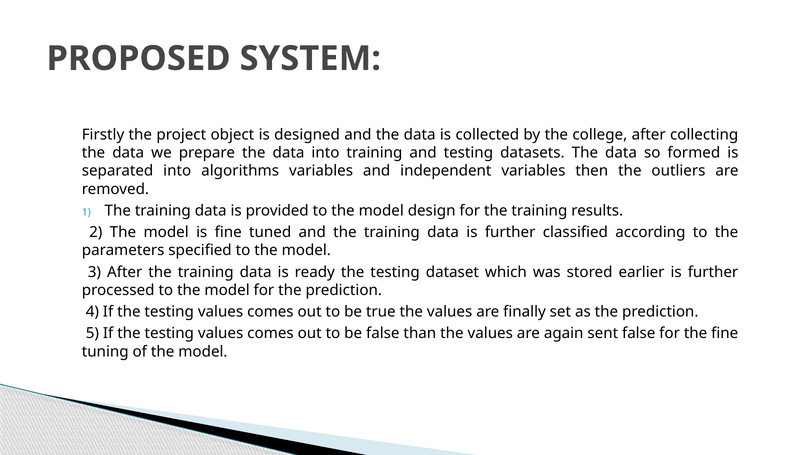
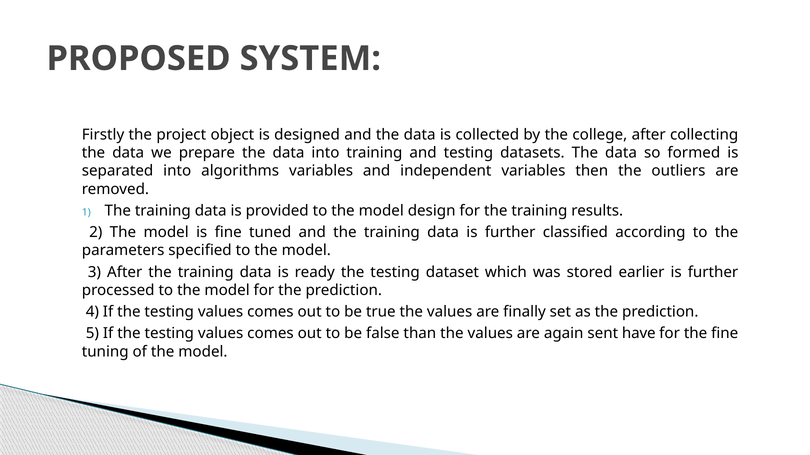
sent false: false -> have
